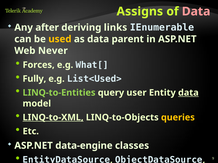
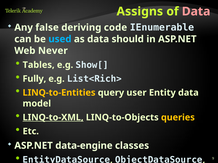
after: after -> false
links: links -> code
used colour: yellow -> light blue
parent: parent -> should
Forces: Forces -> Tables
What[: What[ -> Show[
List<Used>: List<Used> -> List<Rich>
LINQ-to-Entities colour: light green -> yellow
data at (188, 93) underline: present -> none
